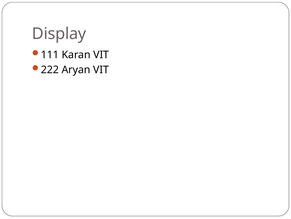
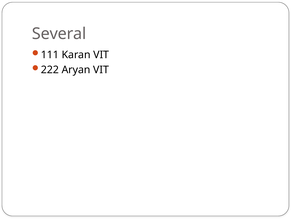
Display: Display -> Several
